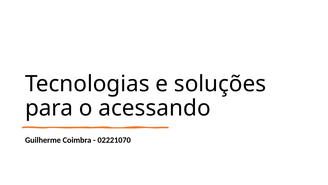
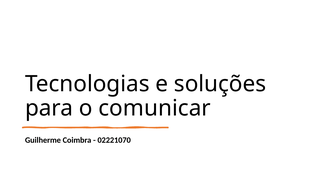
acessando: acessando -> comunicar
